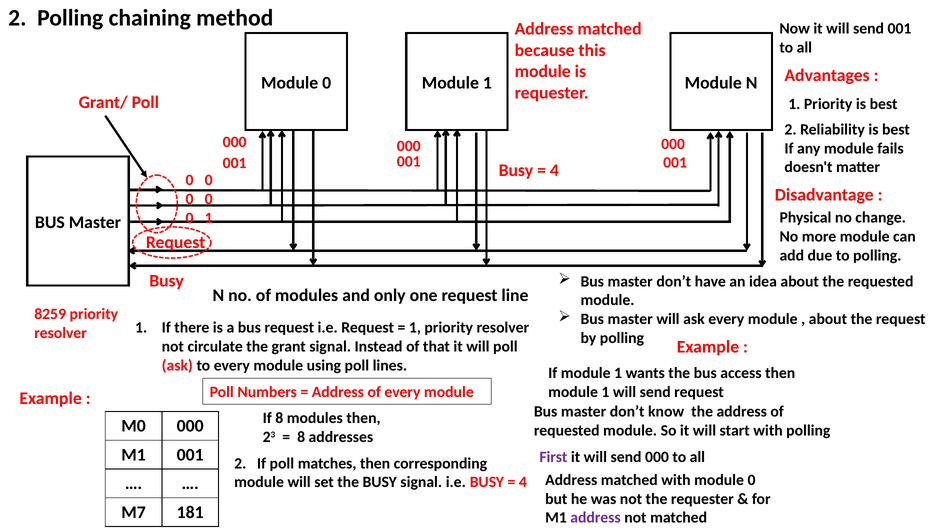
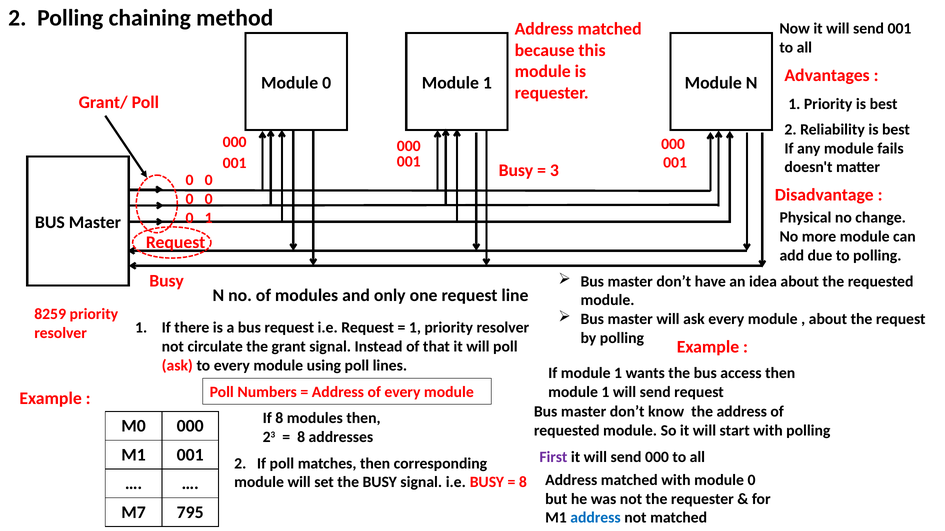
4 at (554, 171): 4 -> 3
4 at (523, 483): 4 -> 8
181: 181 -> 795
address at (596, 518) colour: purple -> blue
